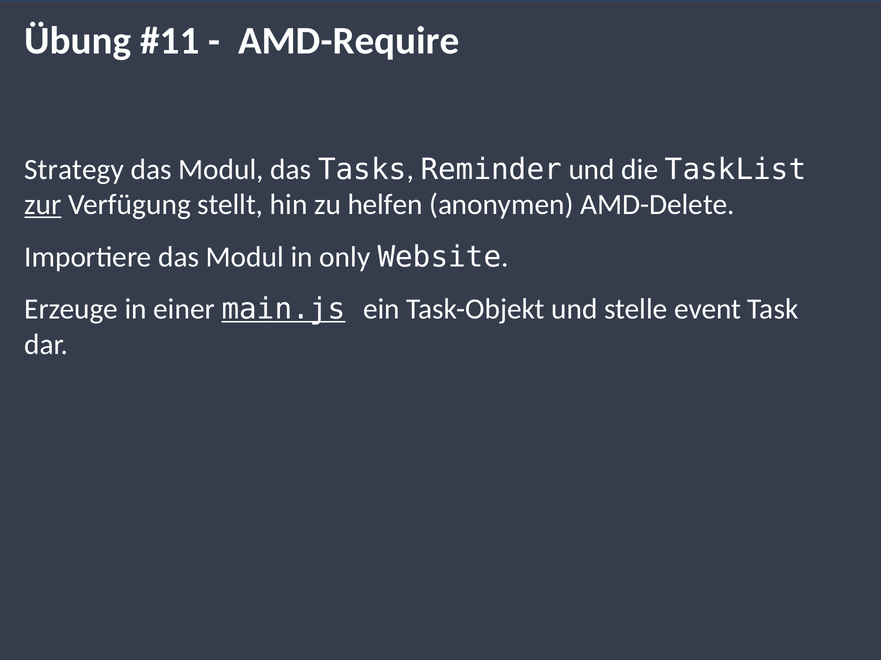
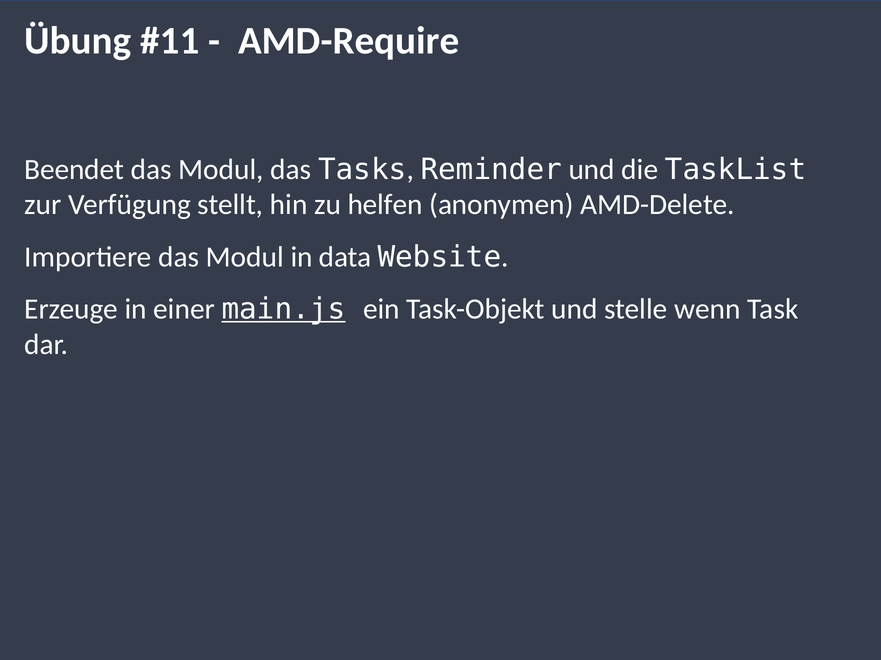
Strategy: Strategy -> Beendet
zur underline: present -> none
only: only -> data
event: event -> wenn
